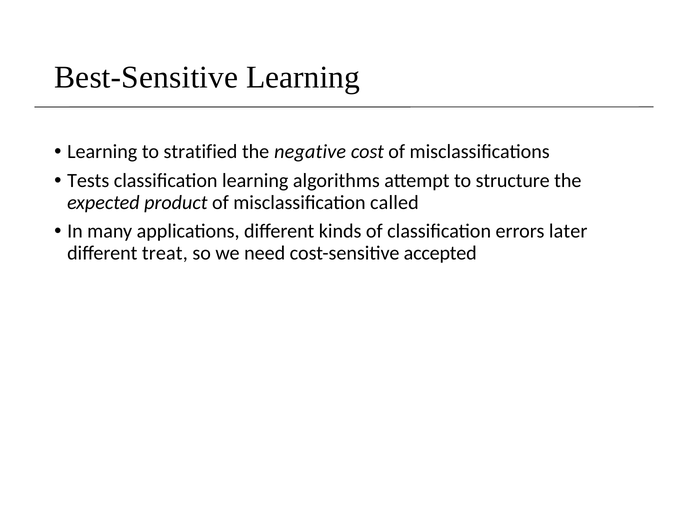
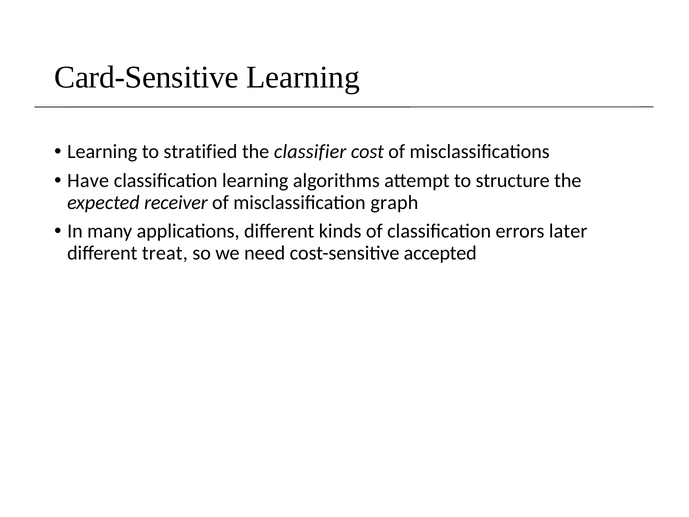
Best-Sensitive: Best-Sensitive -> Card-Sensitive
negative: negative -> classifier
Tests: Tests -> Have
product: product -> receiver
called: called -> graph
